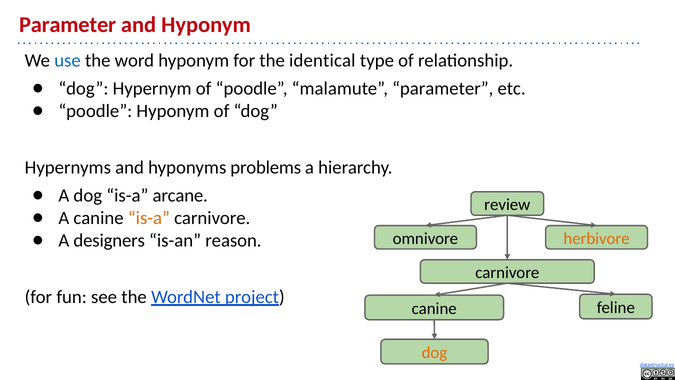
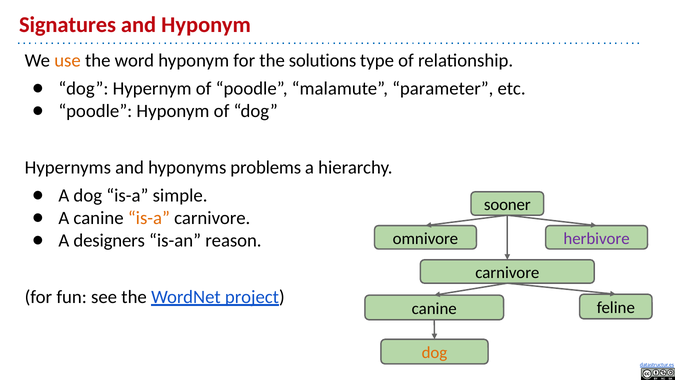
Parameter at (68, 25): Parameter -> Signatures
use colour: blue -> orange
identical: identical -> solutions
arcane: arcane -> simple
review: review -> sooner
herbivore colour: orange -> purple
